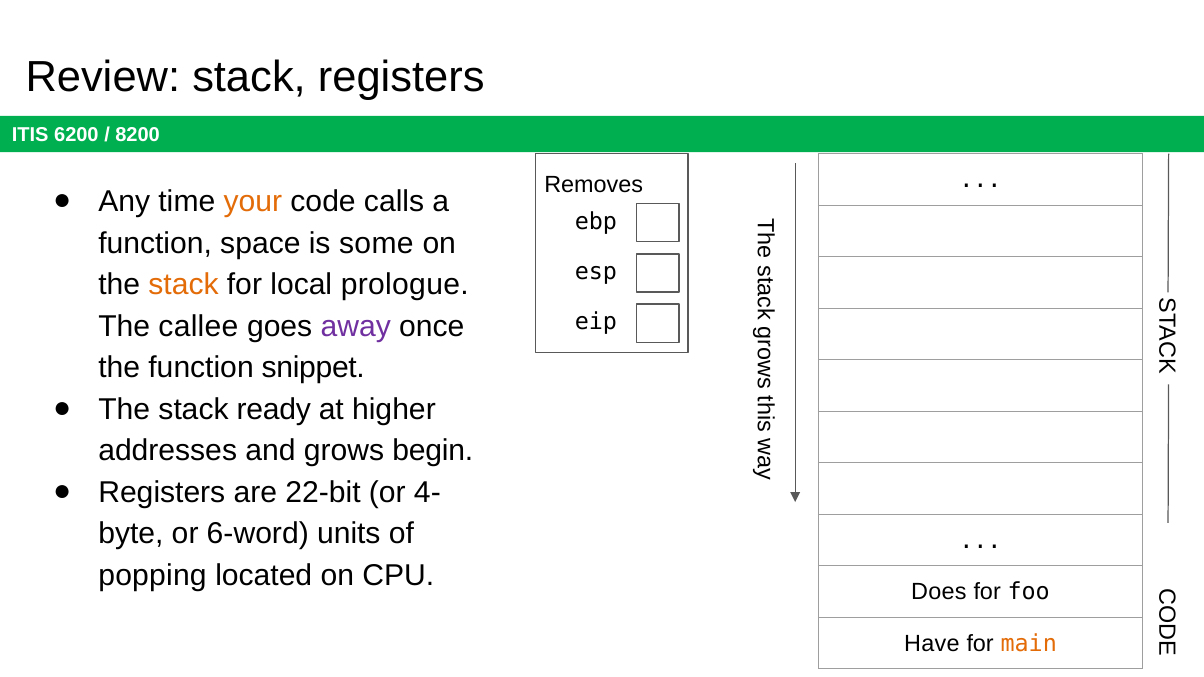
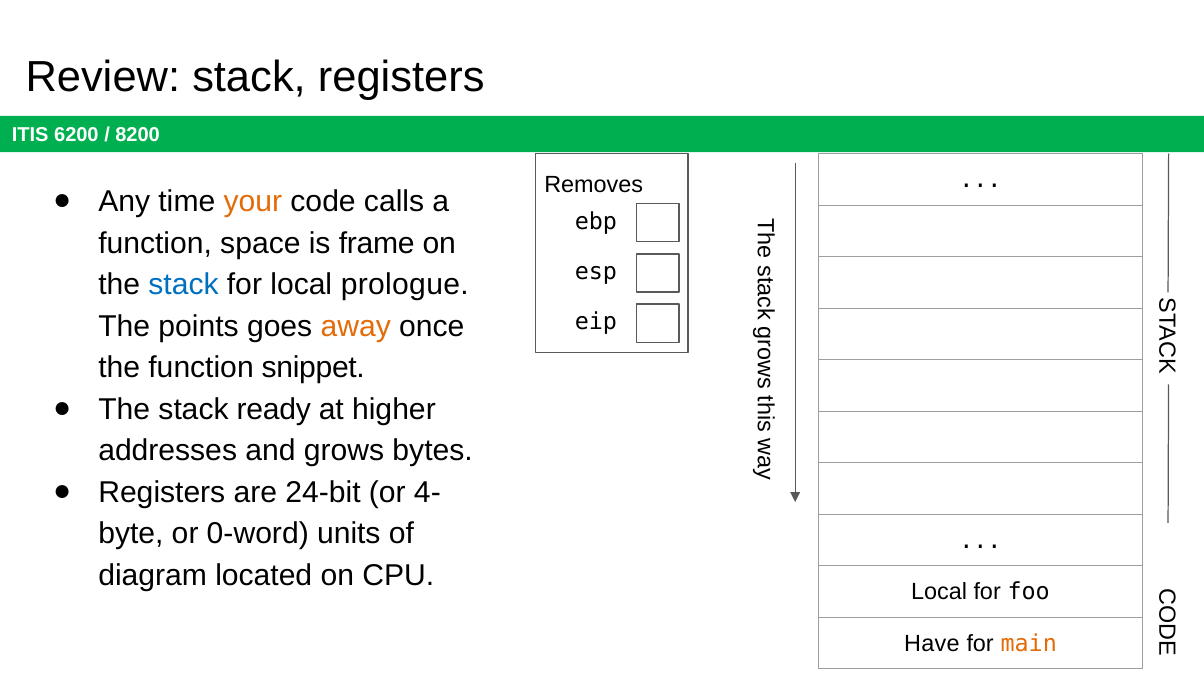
some: some -> frame
stack at (184, 285) colour: orange -> blue
callee: callee -> points
away colour: purple -> orange
begin: begin -> bytes
22-bit: 22-bit -> 24-bit
6-word: 6-word -> 0-word
popping: popping -> diagram
Does at (939, 592): Does -> Local
